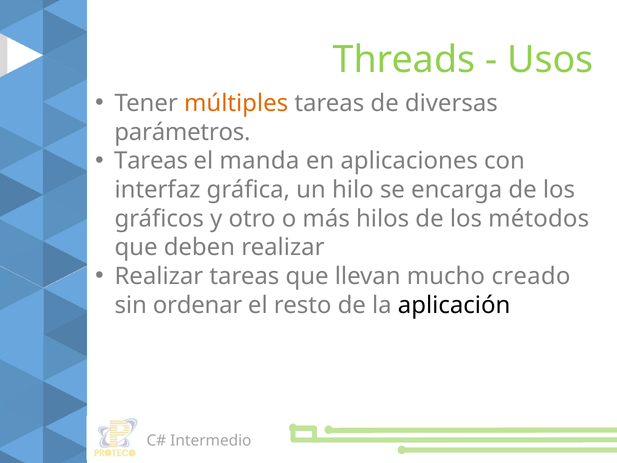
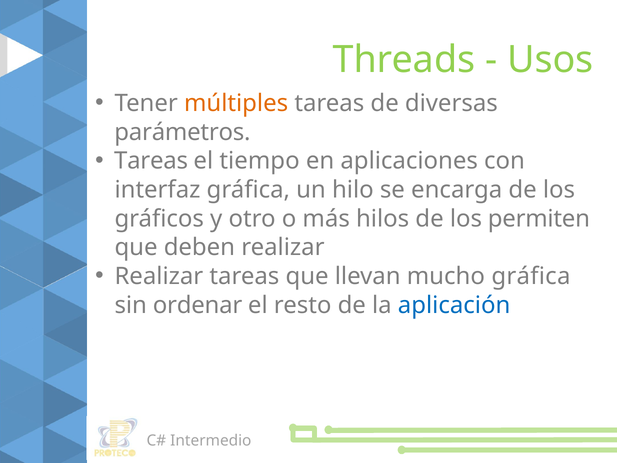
manda: manda -> tiempo
métodos: métodos -> permiten
mucho creado: creado -> gráfica
aplicación colour: black -> blue
